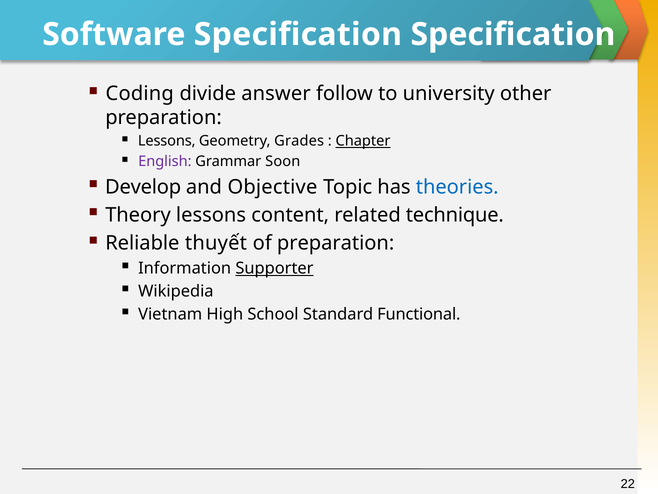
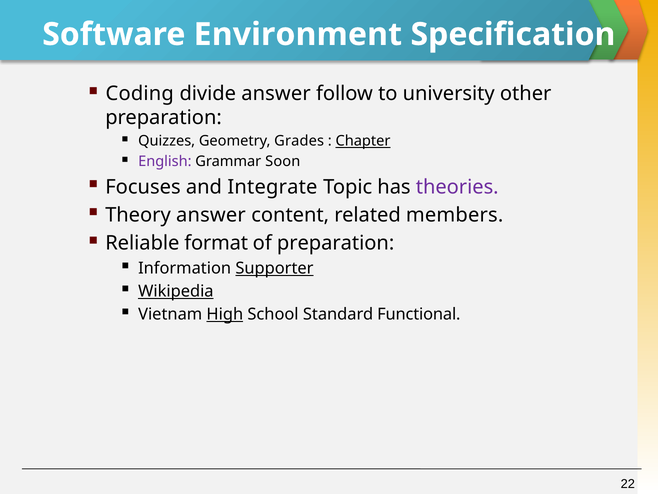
Software Specification: Specification -> Environment
Lessons at (167, 141): Lessons -> Quizzes
Develop: Develop -> Focuses
Objective: Objective -> Integrate
theories colour: blue -> purple
Theory lessons: lessons -> answer
technique: technique -> members
thuyết: thuyết -> format
Wikipedia underline: none -> present
High underline: none -> present
